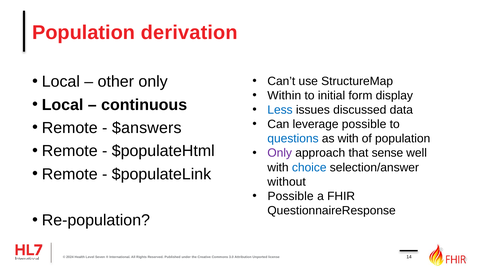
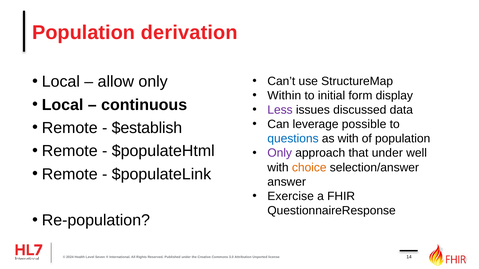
other: other -> allow
Less colour: blue -> purple
$answers: $answers -> $establish
that sense: sense -> under
choice colour: blue -> orange
without: without -> answer
Possible at (291, 196): Possible -> Exercise
